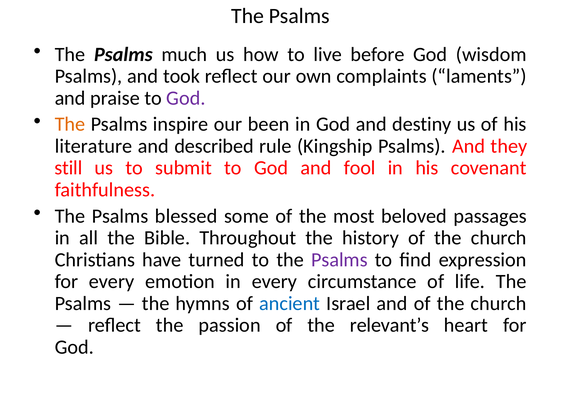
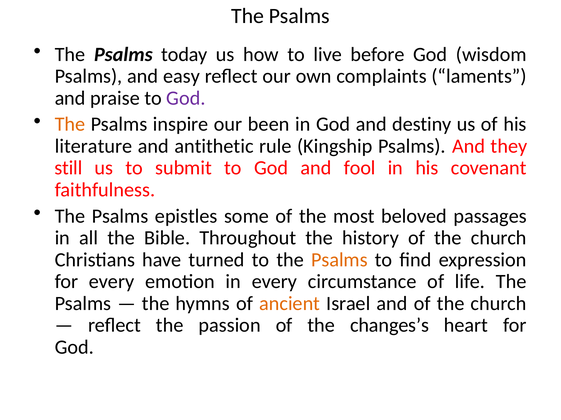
much: much -> today
took: took -> easy
described: described -> antithetic
blessed: blessed -> epistles
Psalms at (339, 260) colour: purple -> orange
ancient colour: blue -> orange
relevant’s: relevant’s -> changes’s
